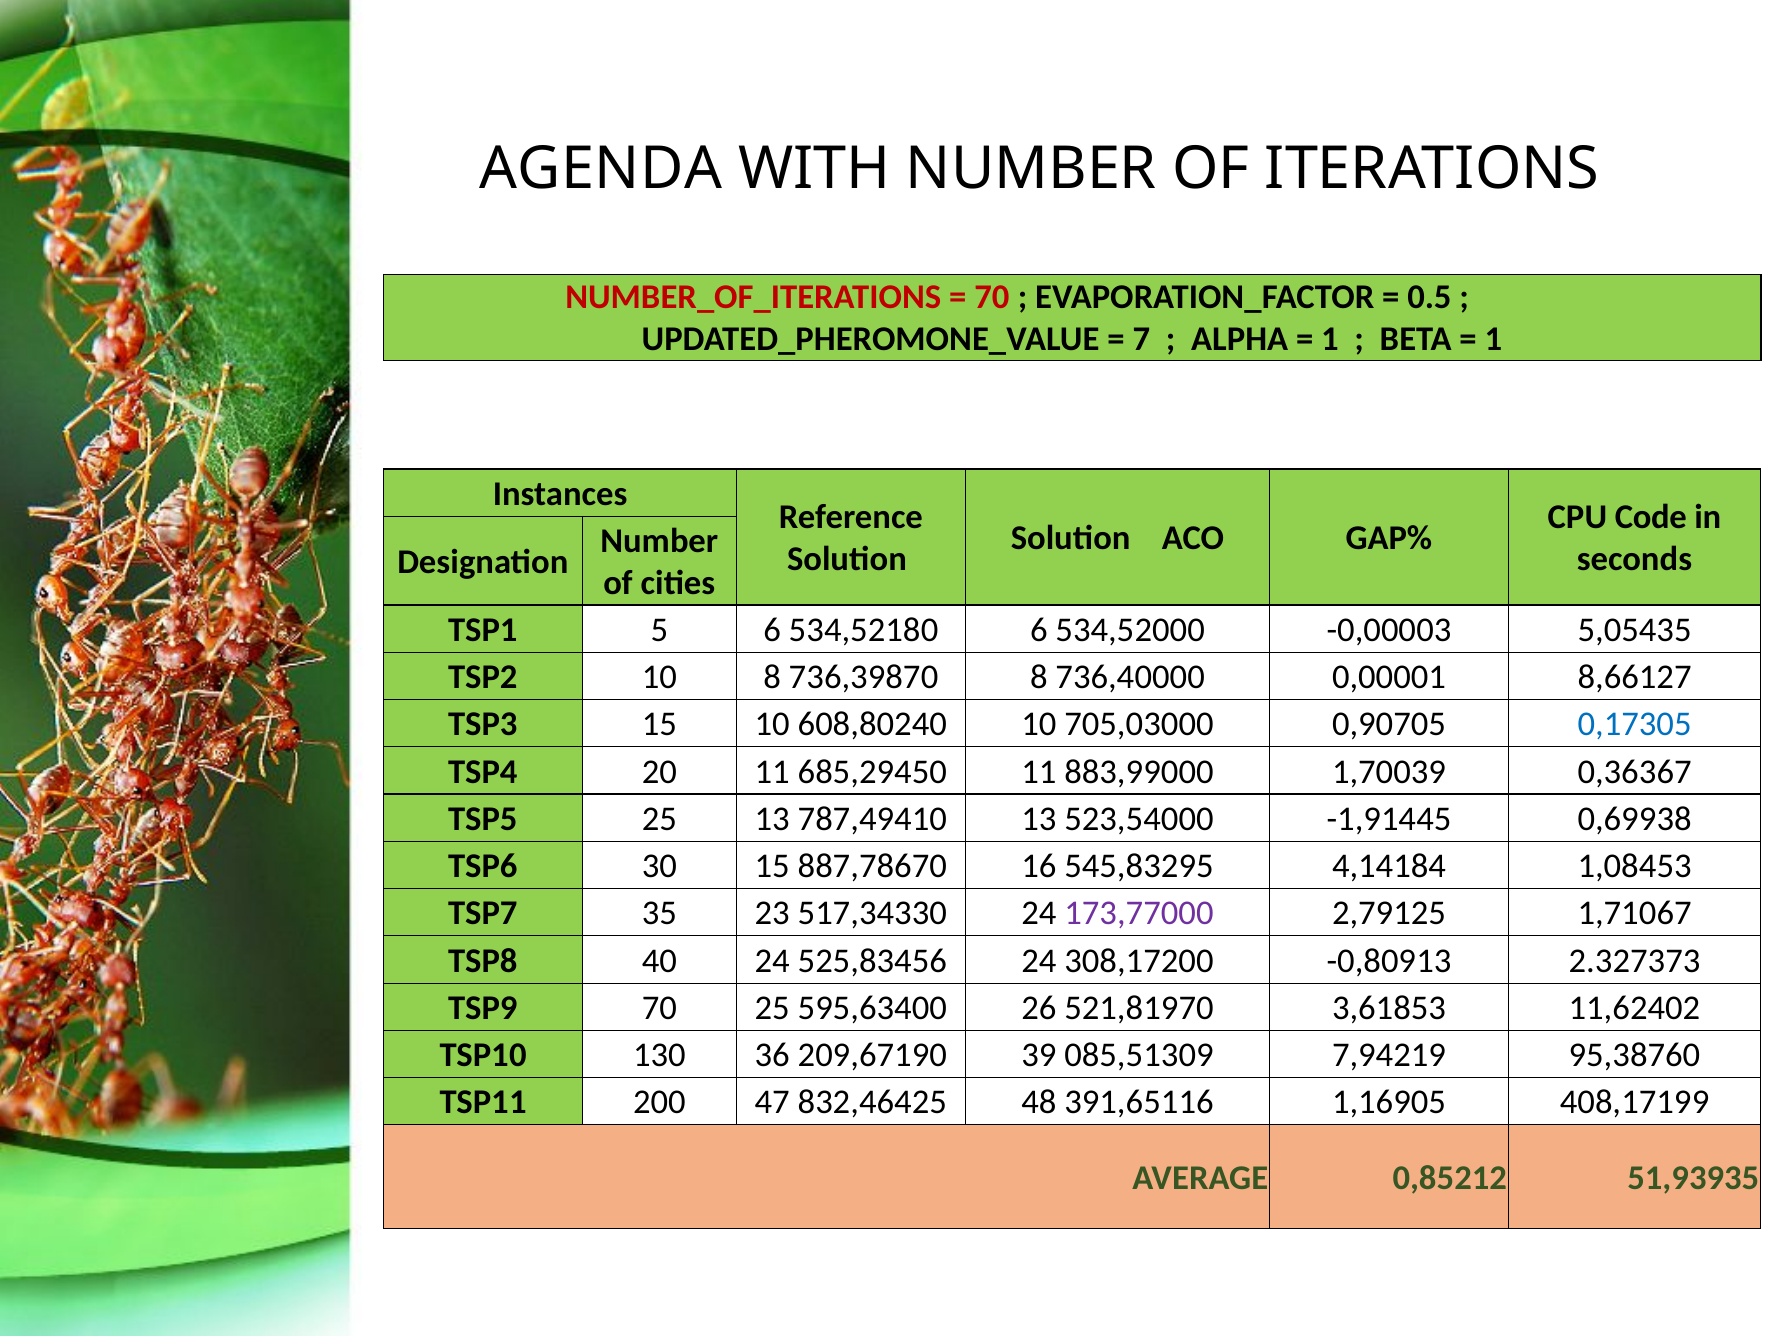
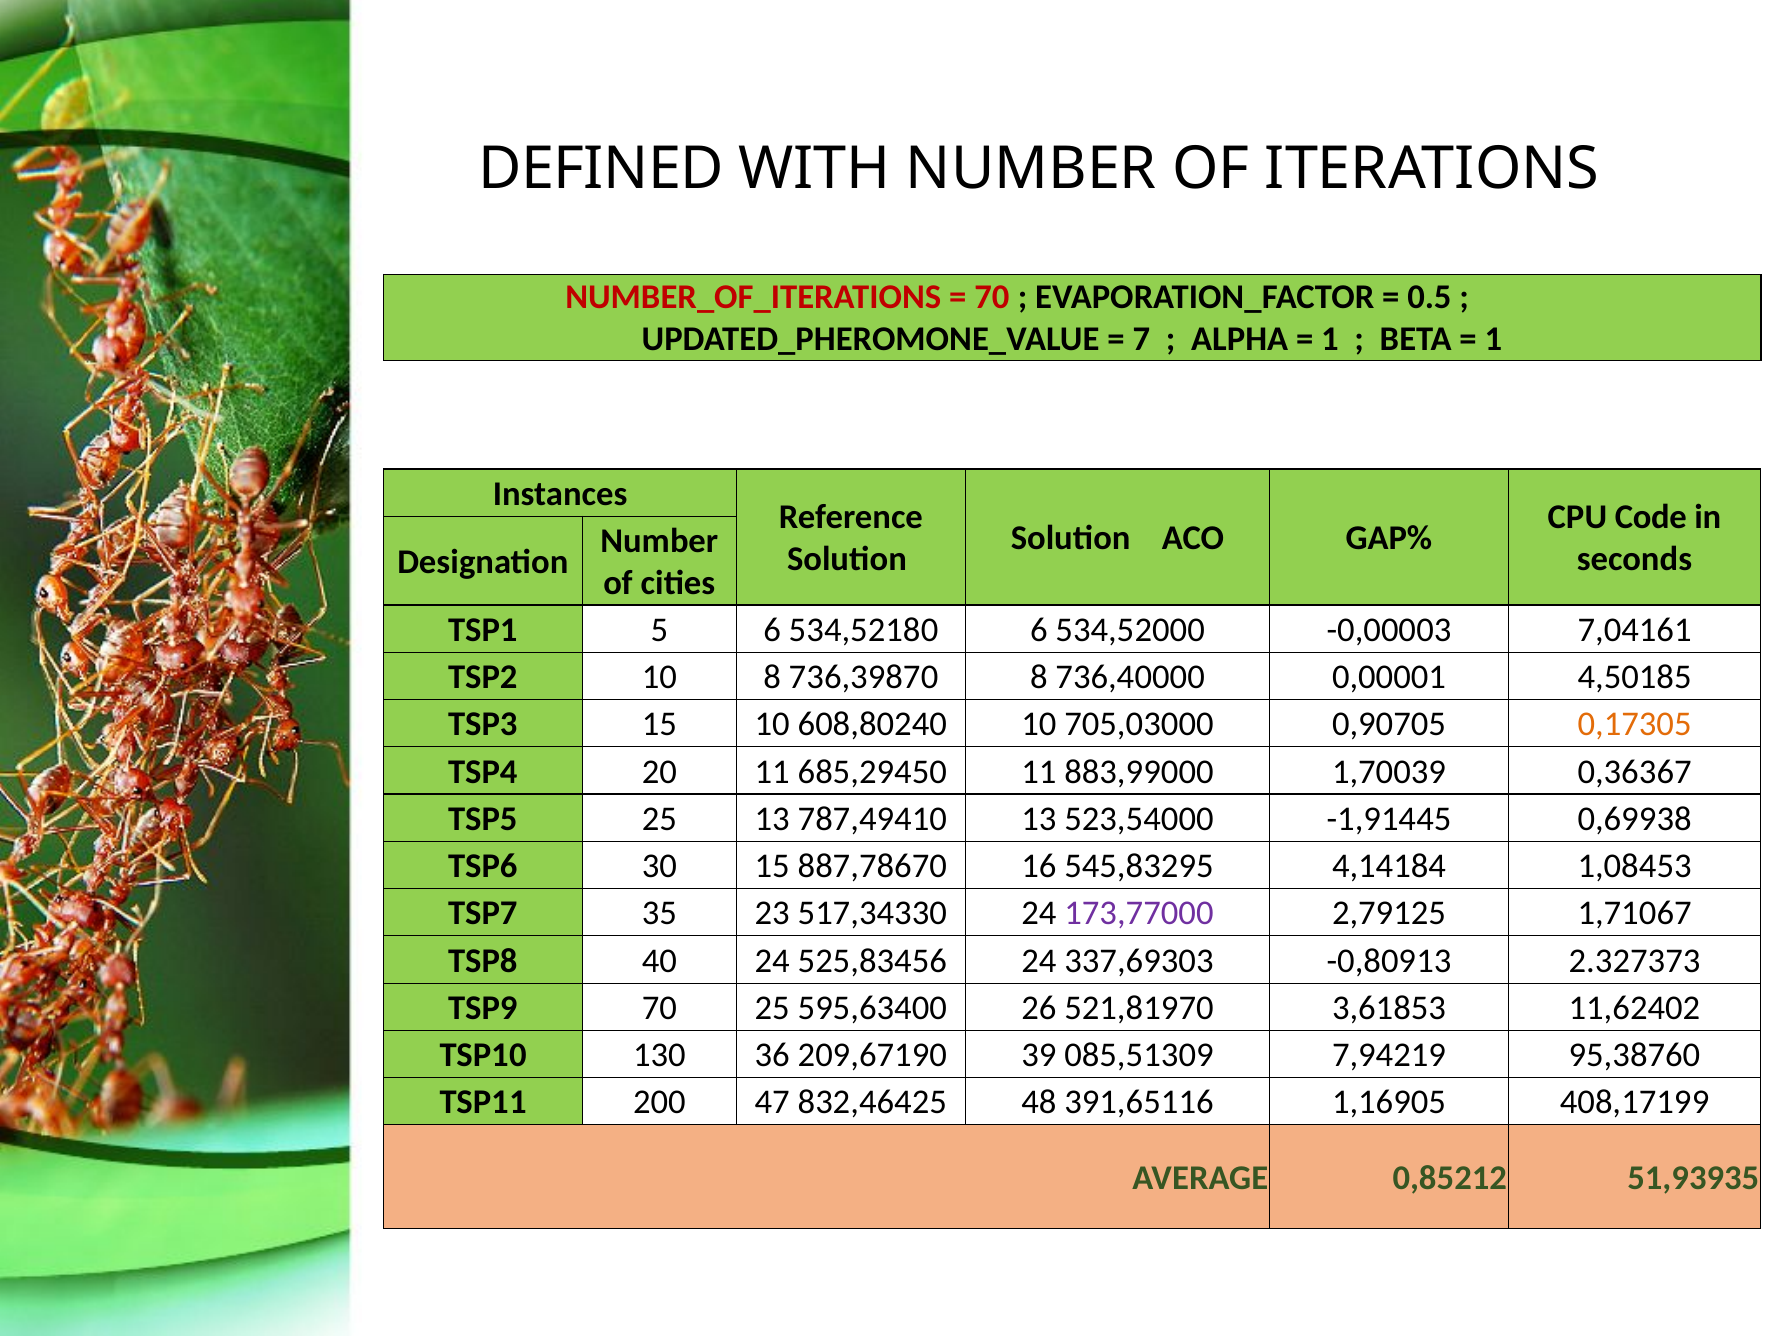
AGENDA: AGENDA -> DEFINED
5,05435: 5,05435 -> 7,04161
8,66127: 8,66127 -> 4,50185
0,17305 colour: blue -> orange
308,17200: 308,17200 -> 337,69303
